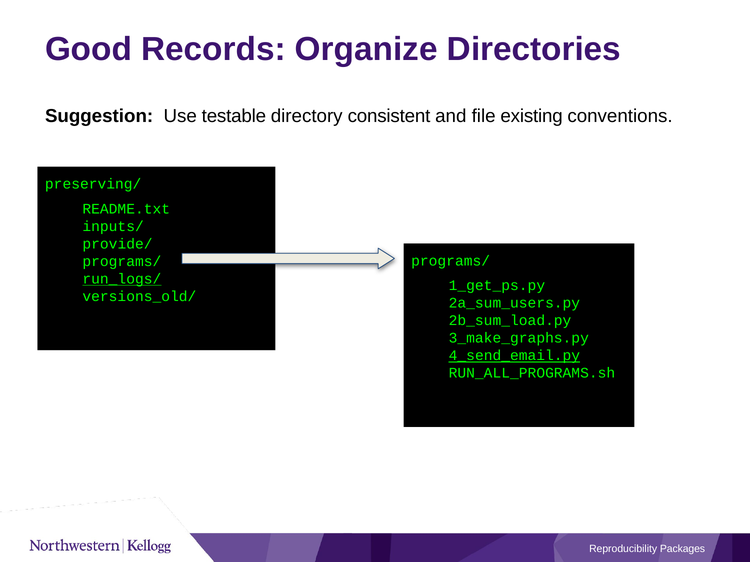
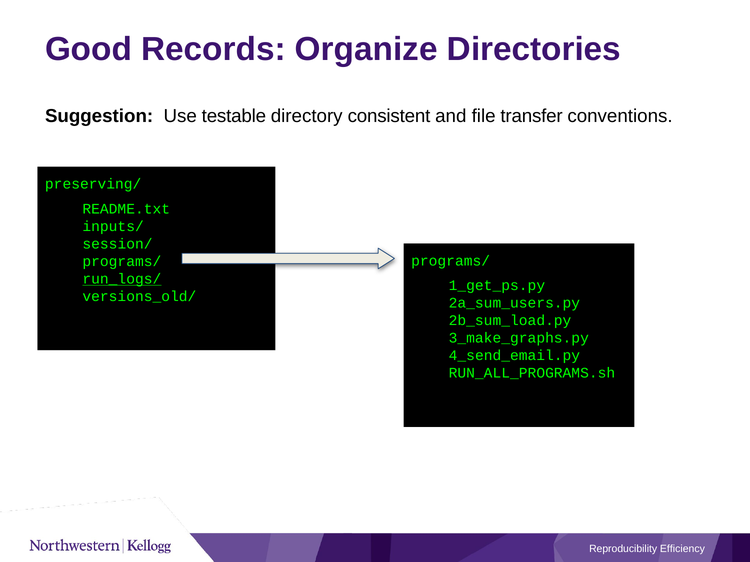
existing: existing -> transfer
provide/: provide/ -> session/
4_send_email.py underline: present -> none
Packages: Packages -> Efficiency
